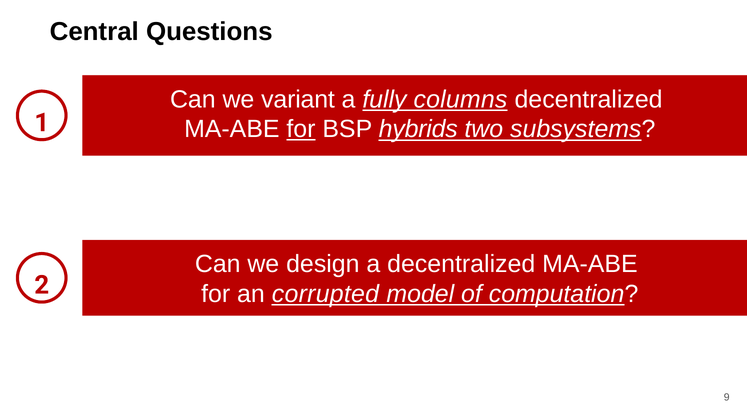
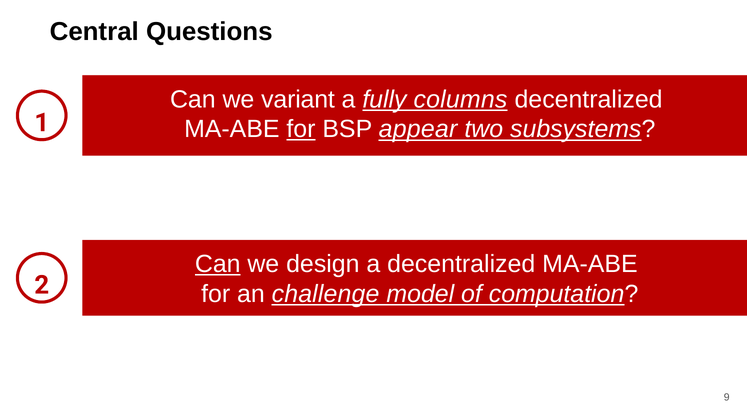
hybrids: hybrids -> appear
Can at (218, 264) underline: none -> present
corrupted: corrupted -> challenge
